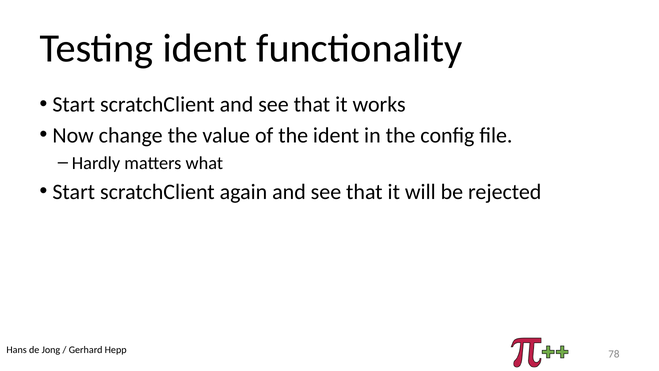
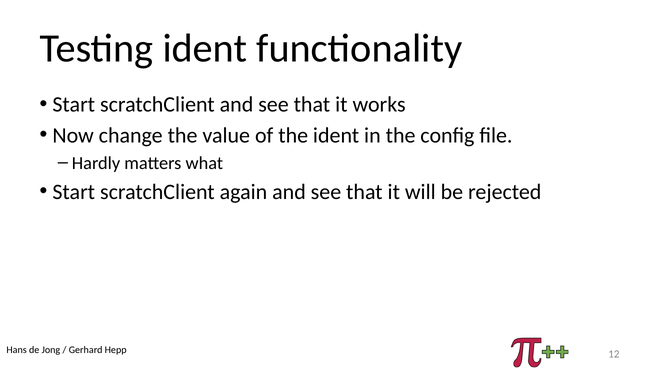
78: 78 -> 12
